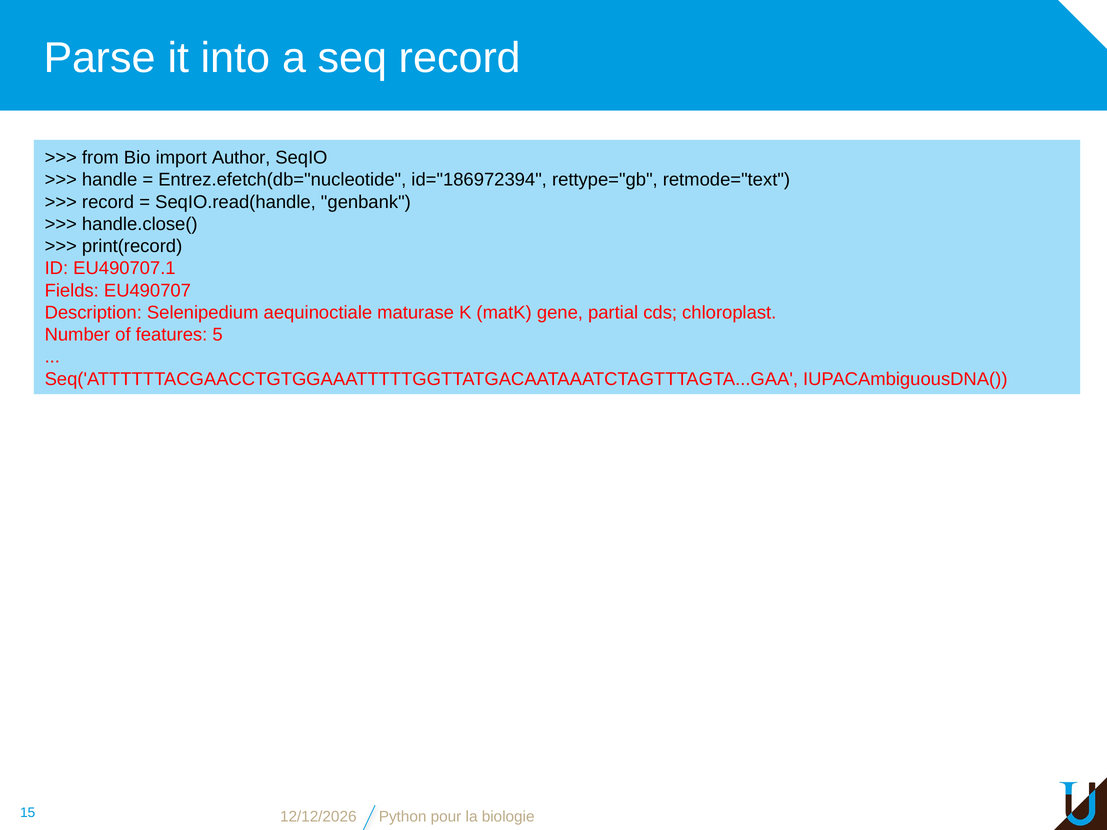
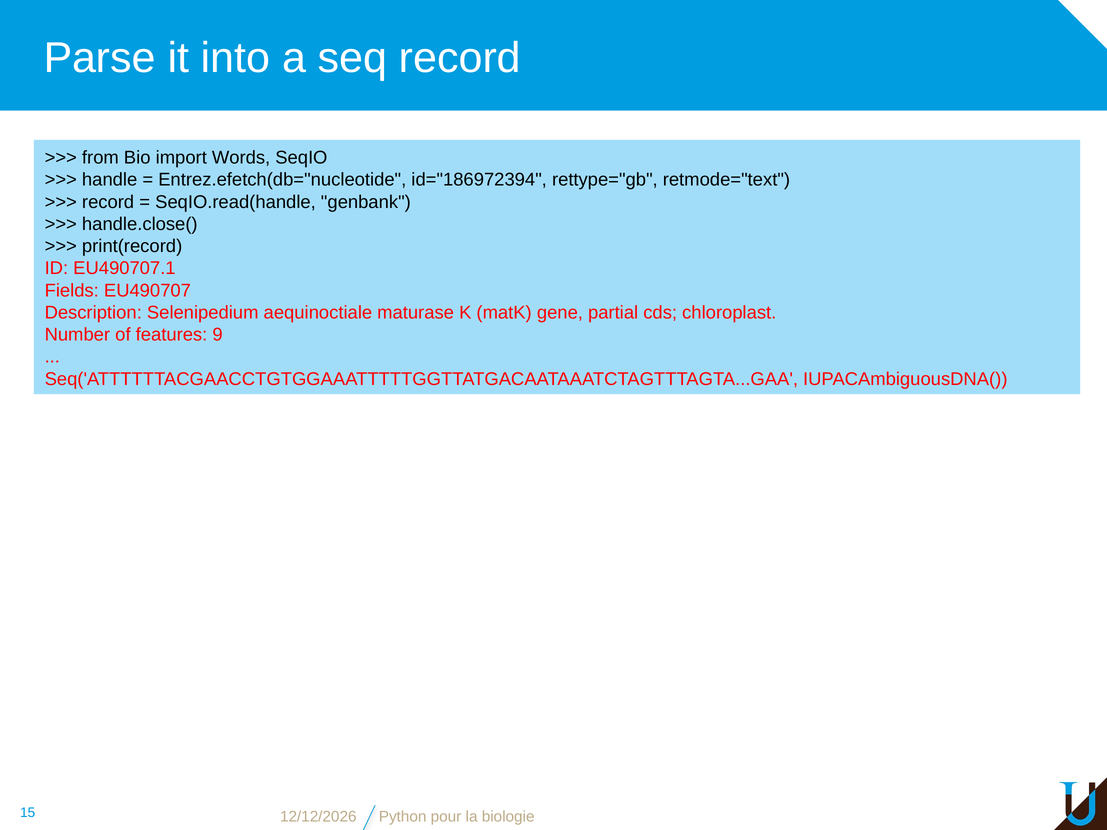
Author: Author -> Words
5: 5 -> 9
